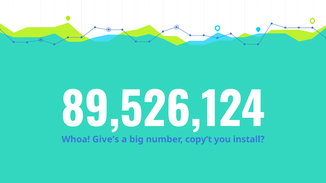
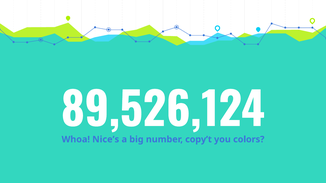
Give’s: Give’s -> Nice’s
install: install -> colors
